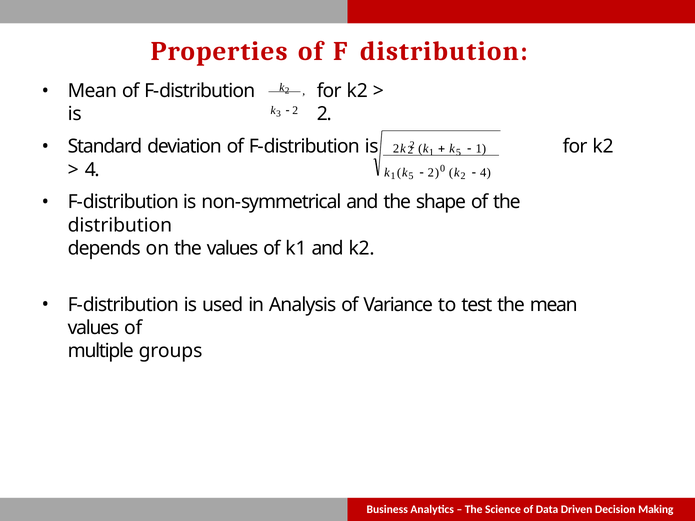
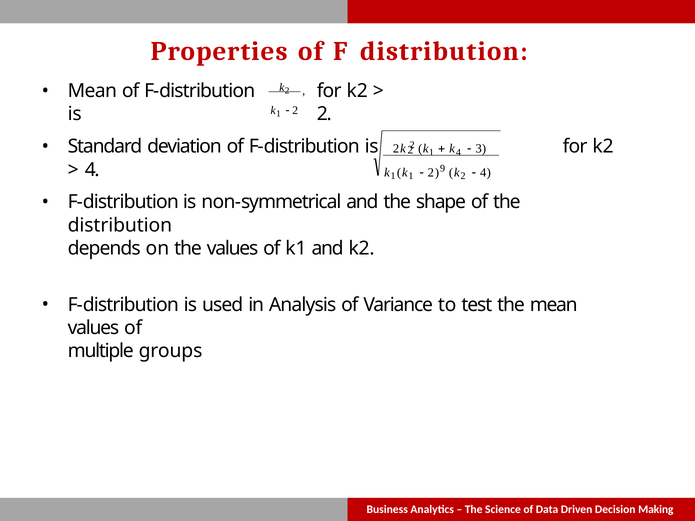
3 at (279, 114): 3 -> 1
5 at (458, 152): 5 -> 4
1 at (481, 149): 1 -> 3
5 at (411, 176): 5 -> 1
0: 0 -> 9
